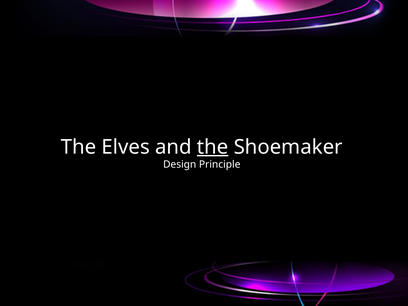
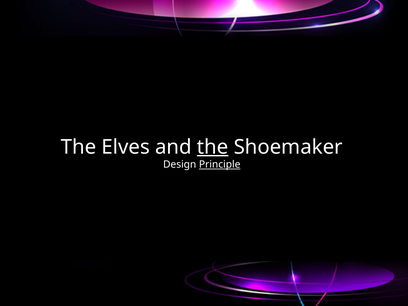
Principle underline: none -> present
